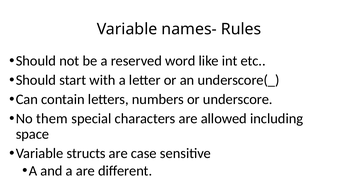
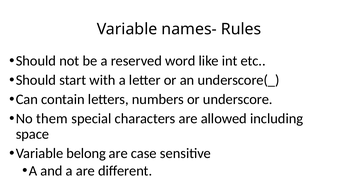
structs: structs -> belong
